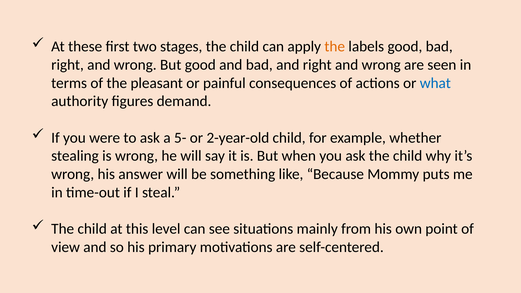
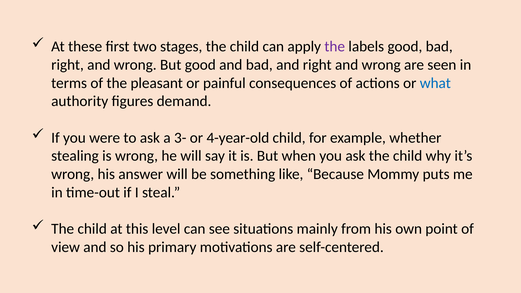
the at (335, 47) colour: orange -> purple
5-: 5- -> 3-
2-year-old: 2-year-old -> 4-year-old
